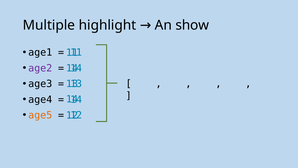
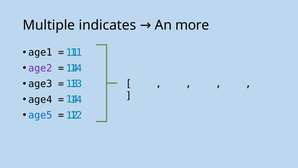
highlight: highlight -> indicates
show: show -> more
age5 colour: orange -> blue
